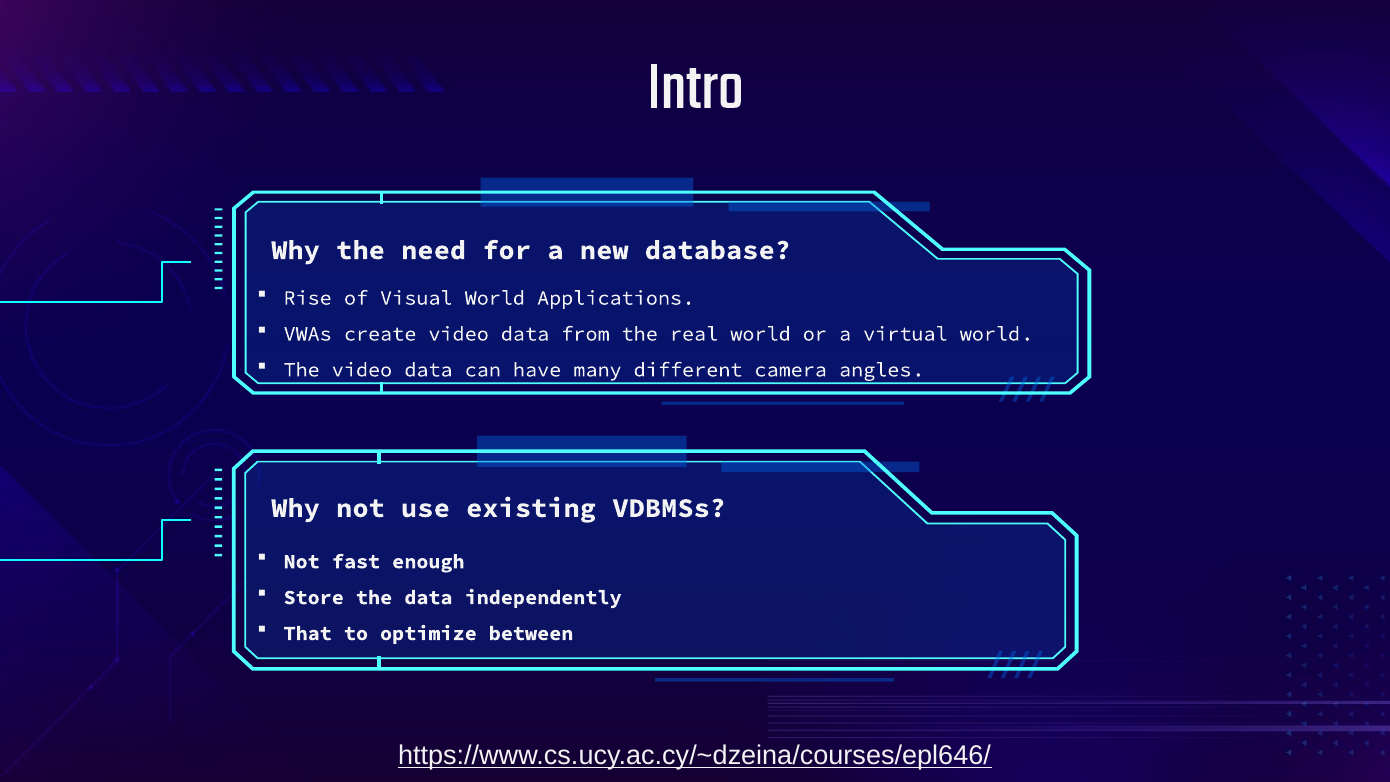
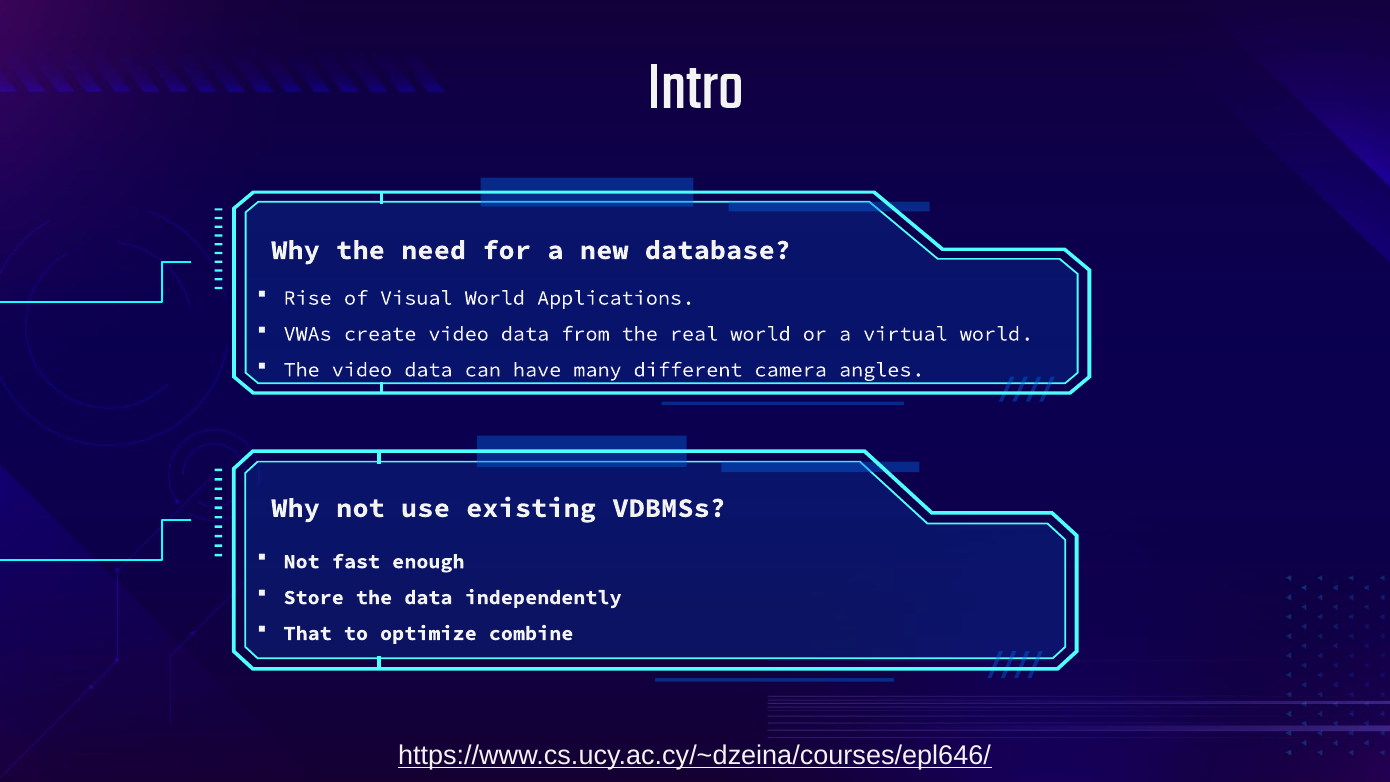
between: between -> combine
